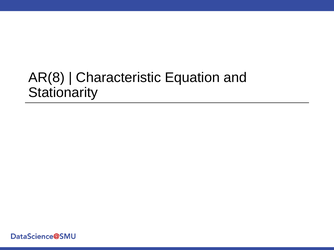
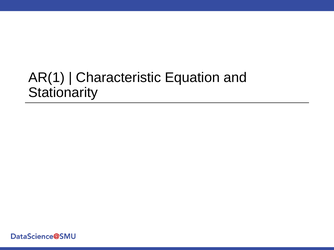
AR(8: AR(8 -> AR(1
